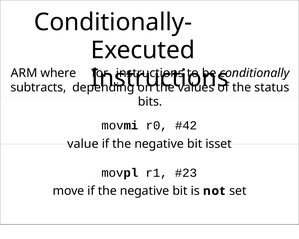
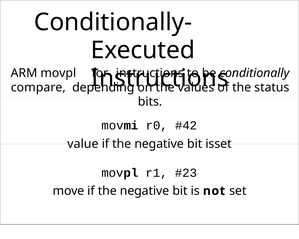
ARM where: where -> movpl
subtracts: subtracts -> compare
